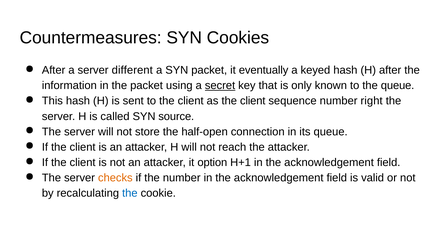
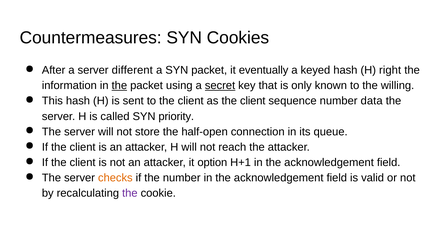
H after: after -> right
the at (119, 85) underline: none -> present
the queue: queue -> willing
right: right -> data
source: source -> priority
the at (130, 193) colour: blue -> purple
